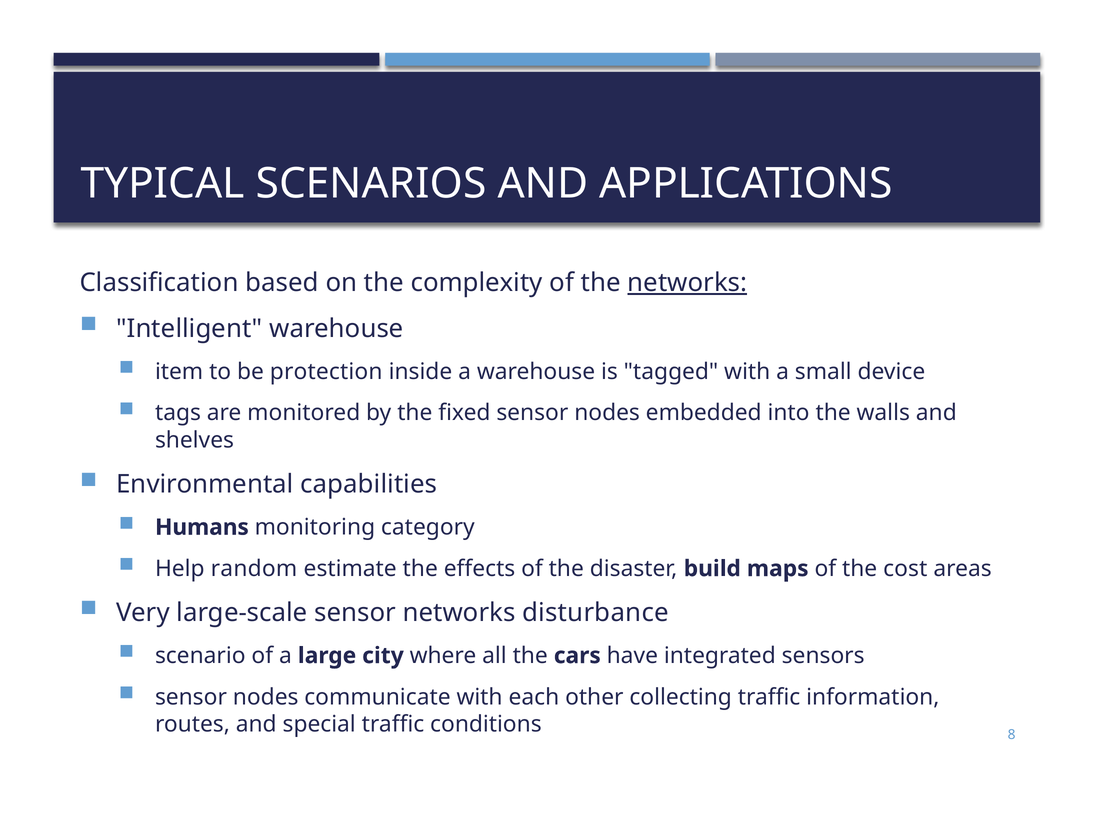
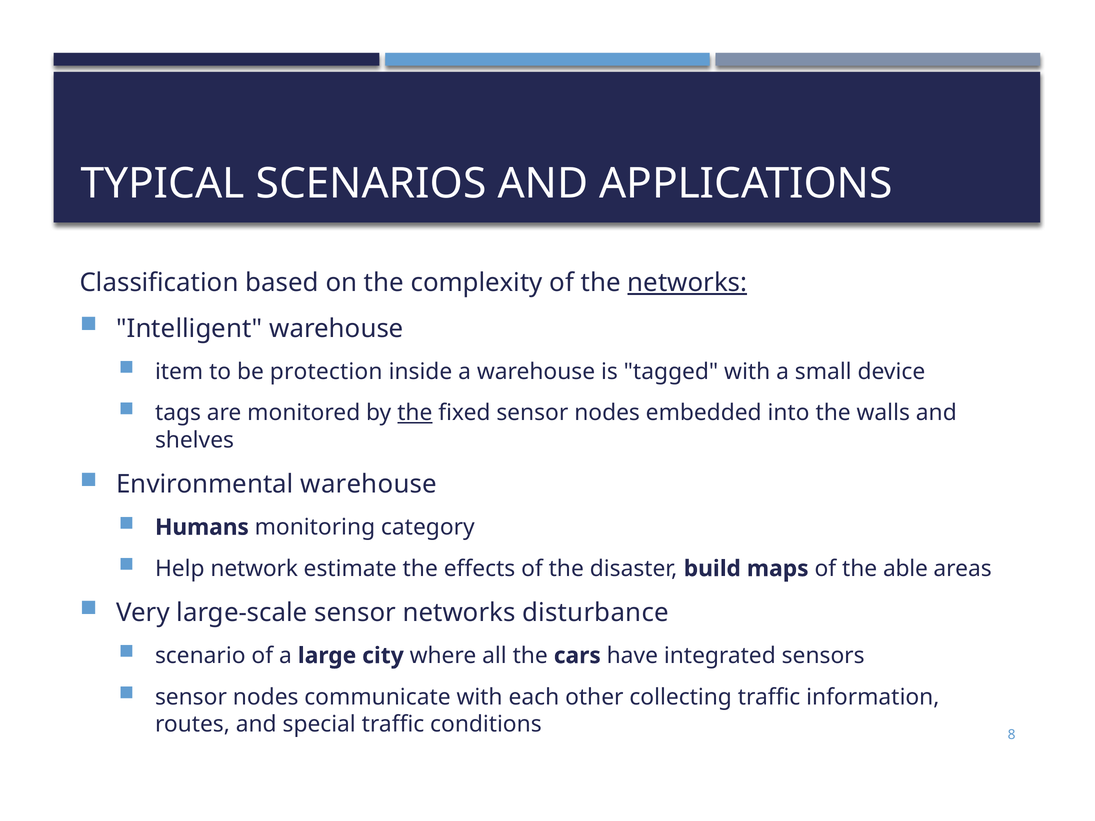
the at (415, 413) underline: none -> present
Environmental capabilities: capabilities -> warehouse
random: random -> network
cost: cost -> able
